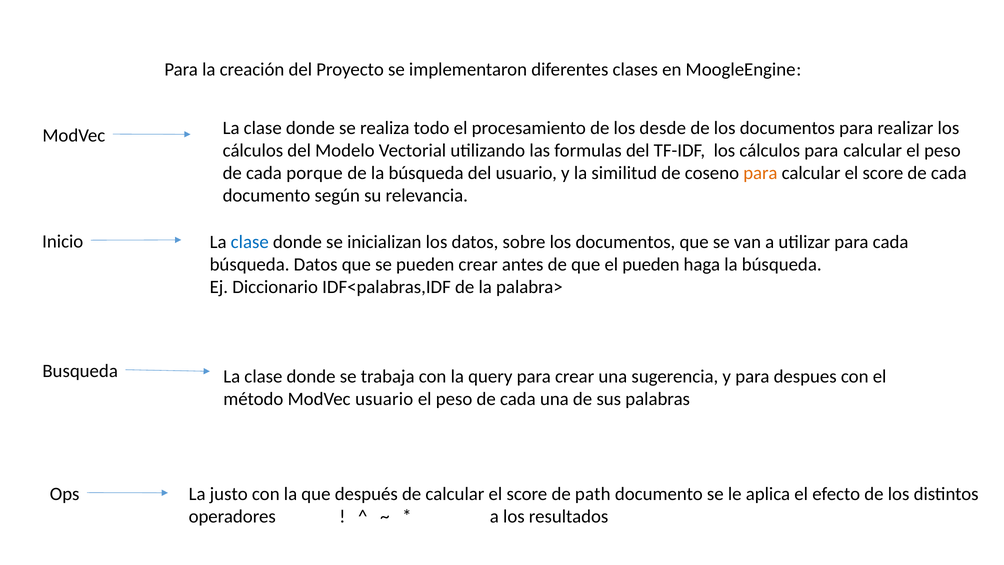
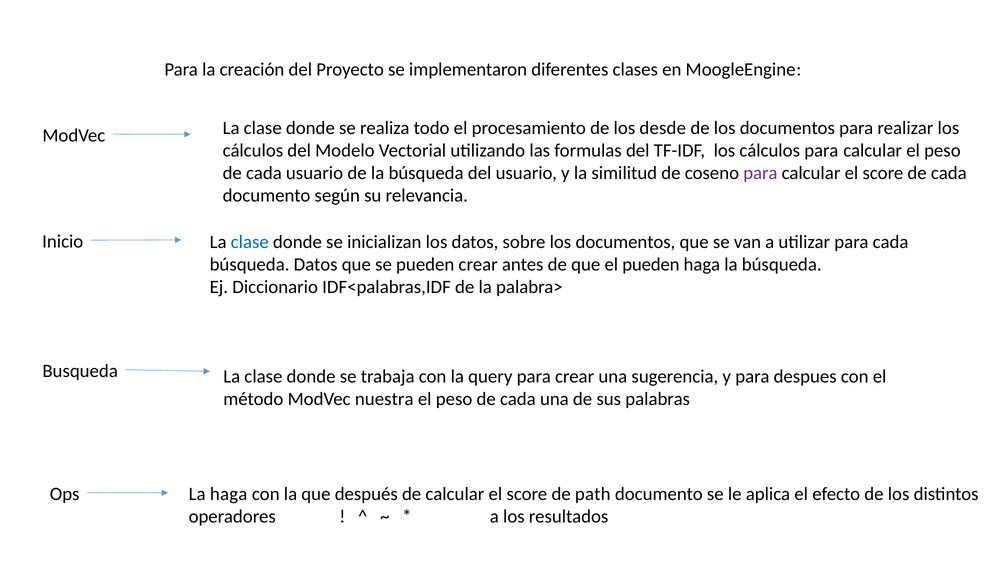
cada porque: porque -> usuario
para at (760, 173) colour: orange -> purple
ModVec usuario: usuario -> nuestra
La justo: justo -> haga
